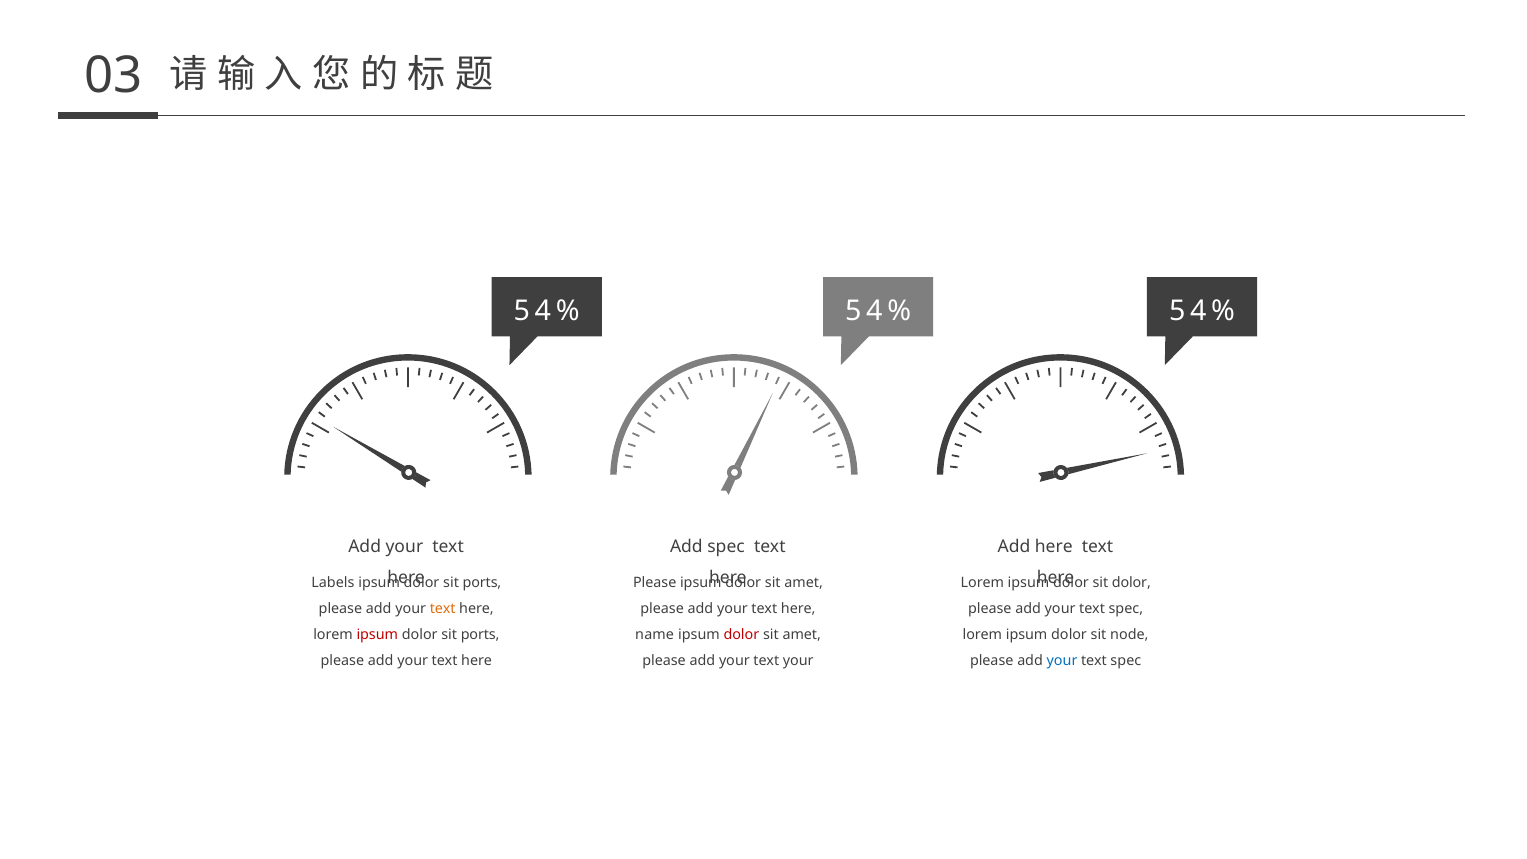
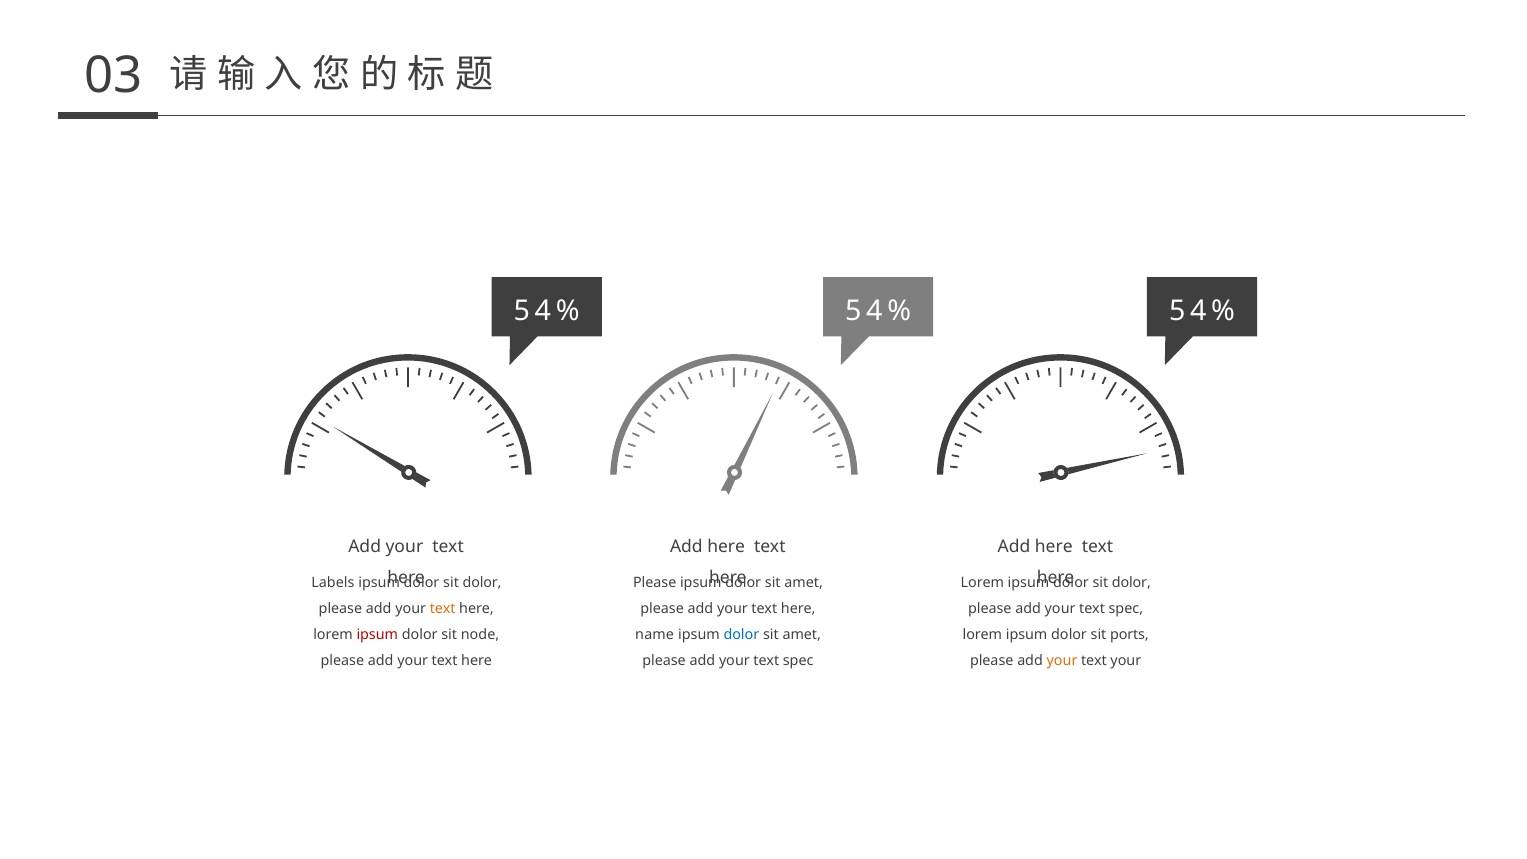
spec at (726, 547): spec -> here
ports at (482, 583): ports -> dolor
ports at (480, 635): ports -> node
dolor at (741, 635) colour: red -> blue
node: node -> ports
your at (798, 660): your -> spec
your at (1062, 660) colour: blue -> orange
spec at (1126, 660): spec -> your
